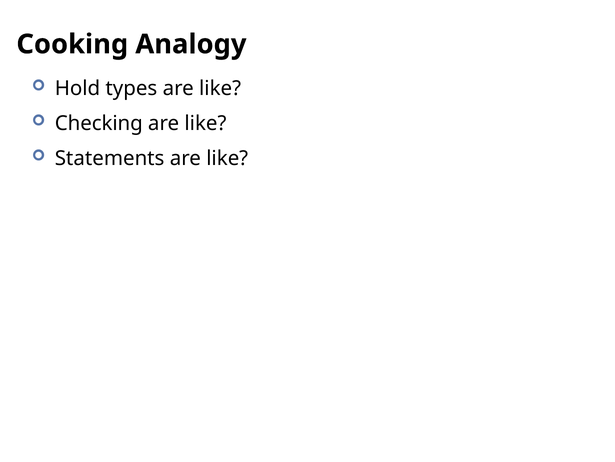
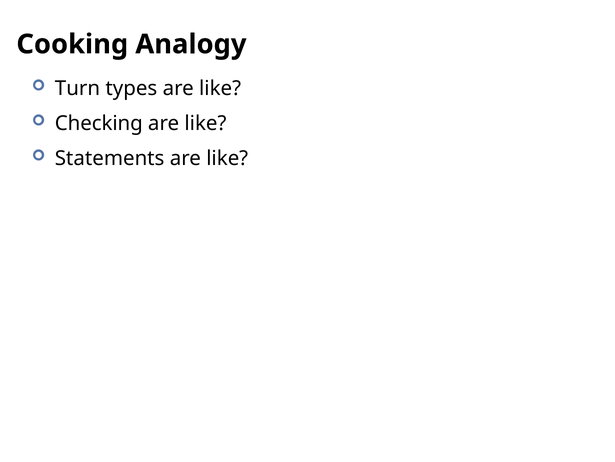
Hold: Hold -> Turn
